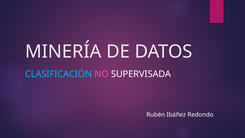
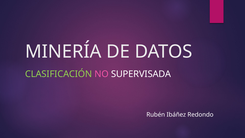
CLASIFICACIÓN colour: light blue -> light green
